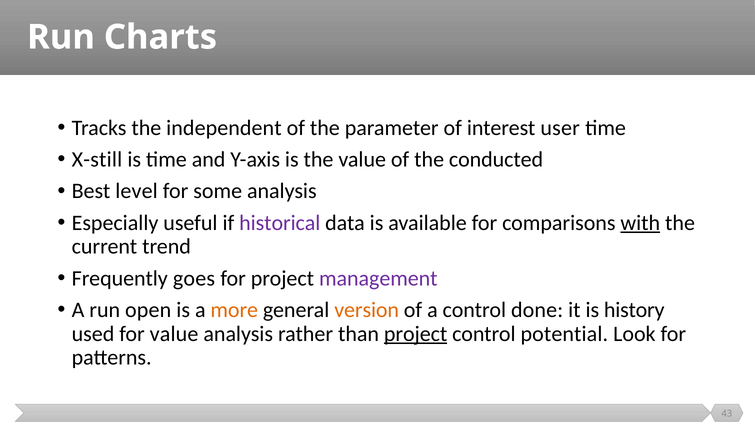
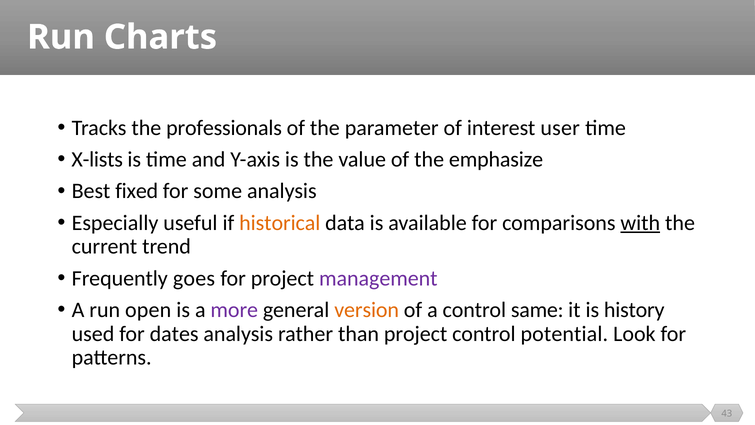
independent: independent -> professionals
X-still: X-still -> X-lists
conducted: conducted -> emphasize
level: level -> fixed
historical colour: purple -> orange
more colour: orange -> purple
done: done -> same
for value: value -> dates
project at (416, 334) underline: present -> none
